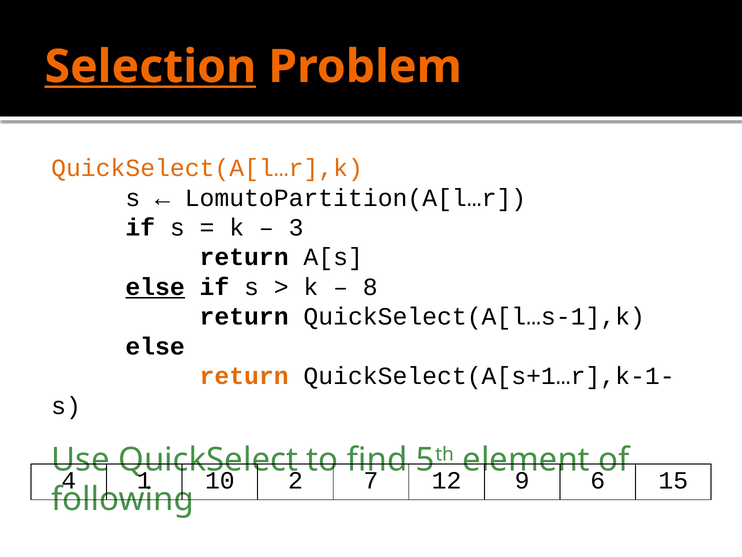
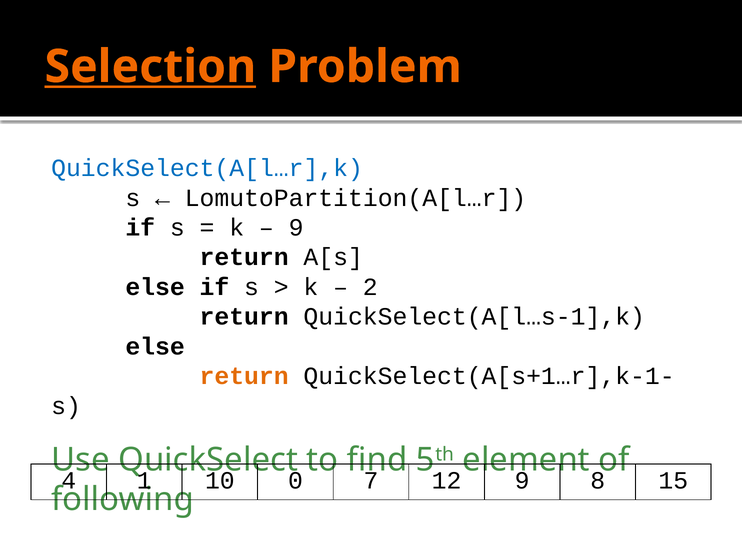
QuickSelect(A[l…r],k colour: orange -> blue
3 at (296, 227): 3 -> 9
else at (155, 287) underline: present -> none
8: 8 -> 2
2: 2 -> 0
6: 6 -> 8
